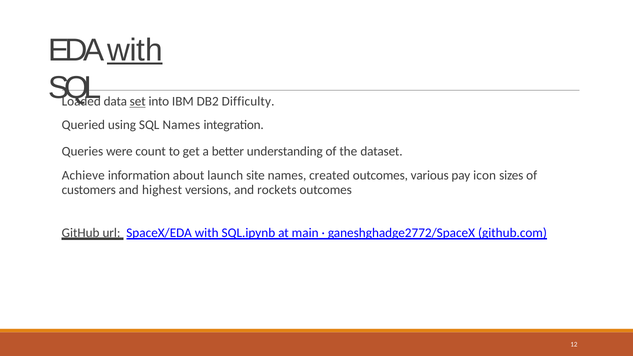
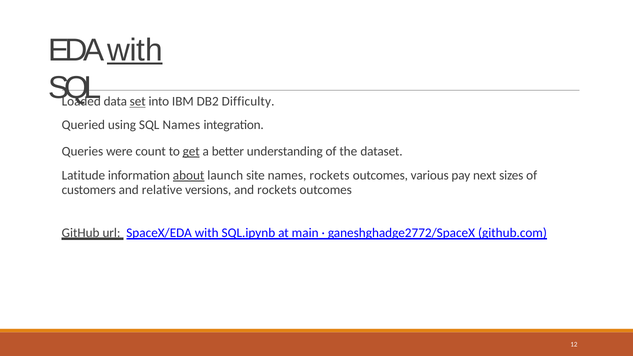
get underline: none -> present
Achieve: Achieve -> Latitude
about underline: none -> present
names created: created -> rockets
icon: icon -> next
highest: highest -> relative
